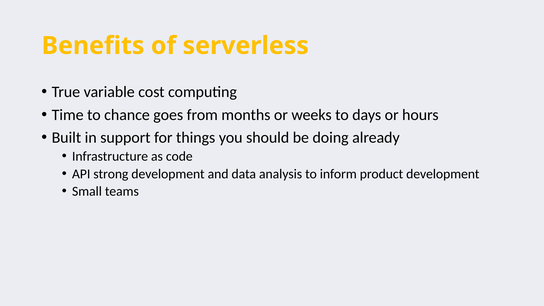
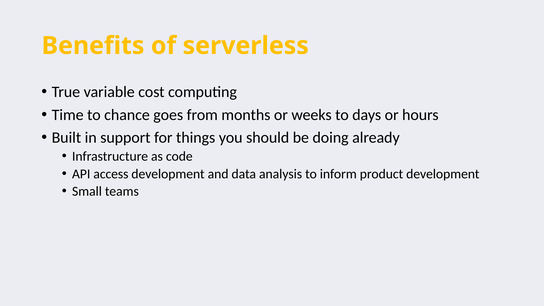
strong: strong -> access
